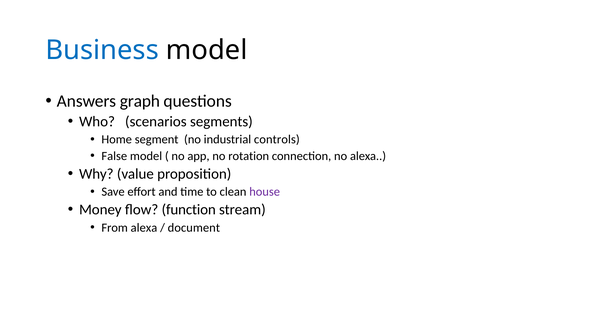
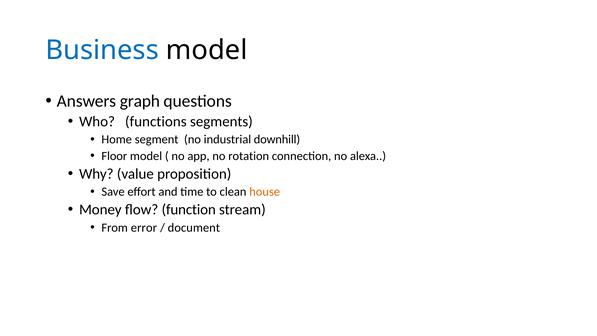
scenarios: scenarios -> functions
controls: controls -> downhill
False: False -> Floor
house colour: purple -> orange
From alexa: alexa -> error
